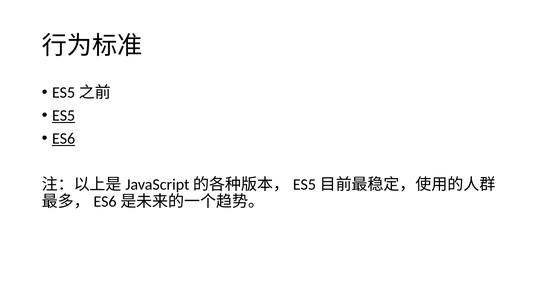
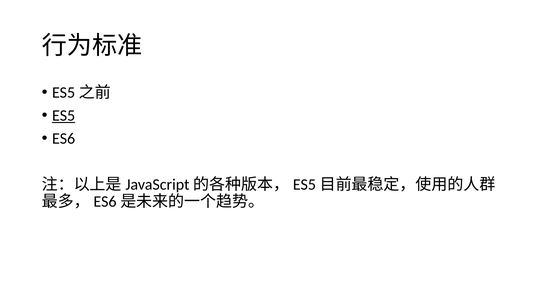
ES6 underline: present -> none
